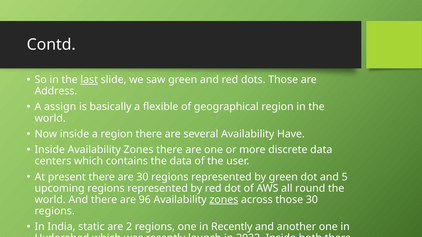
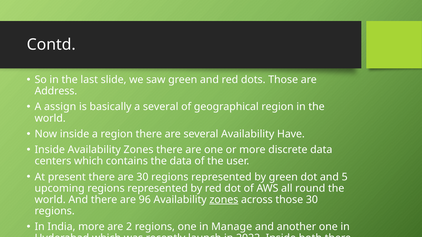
last underline: present -> none
a flexible: flexible -> several
India static: static -> more
in Recently: Recently -> Manage
